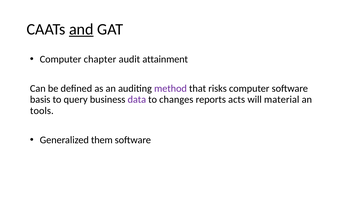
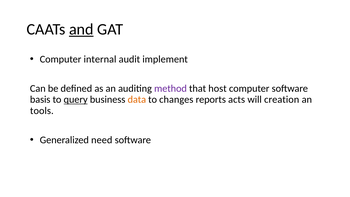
chapter: chapter -> internal
attainment: attainment -> implement
risks: risks -> host
query underline: none -> present
data colour: purple -> orange
material: material -> creation
them: them -> need
